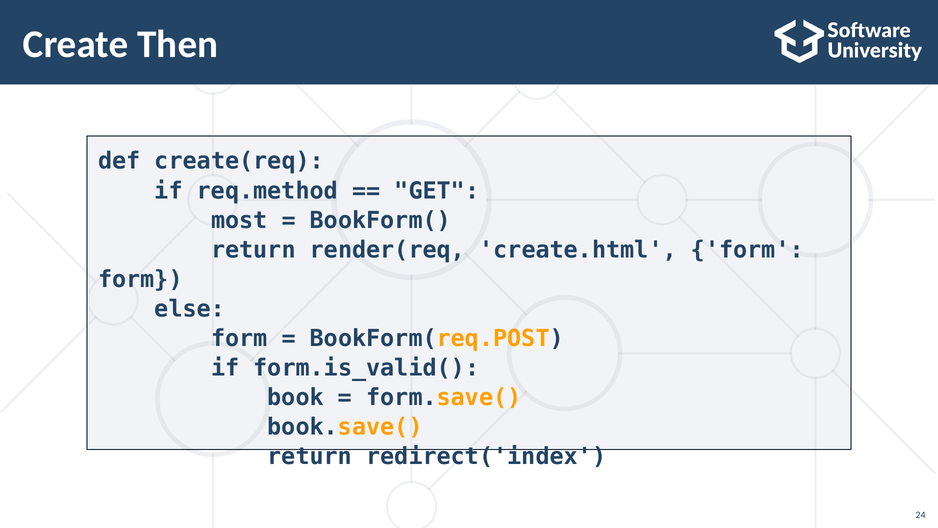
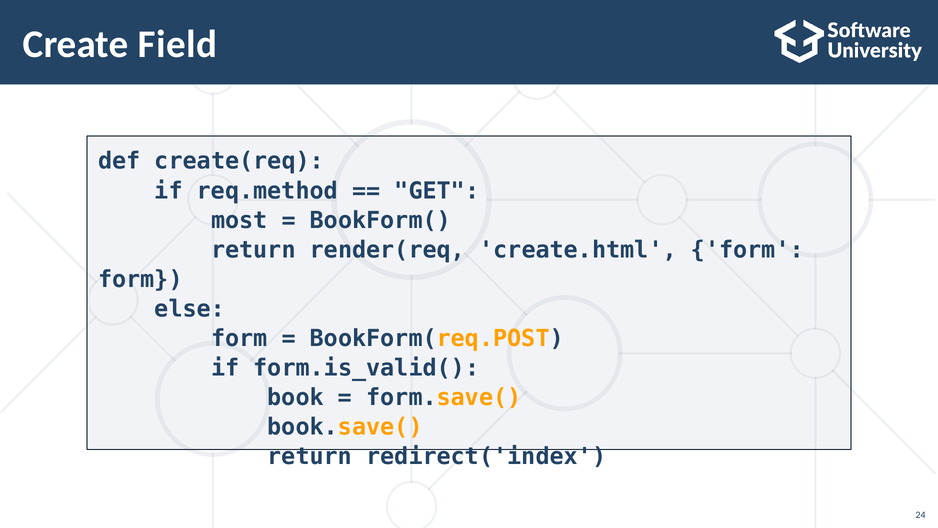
Then: Then -> Field
